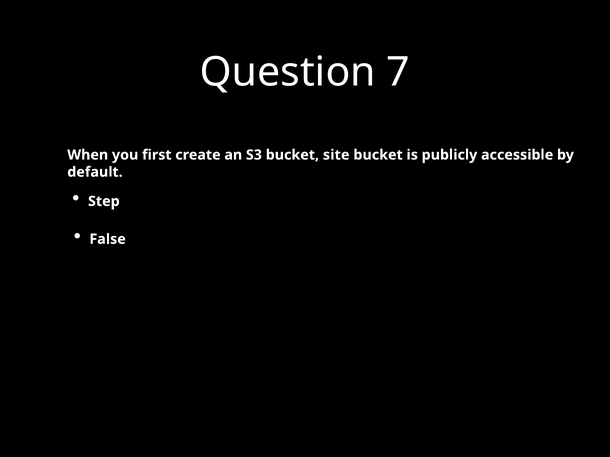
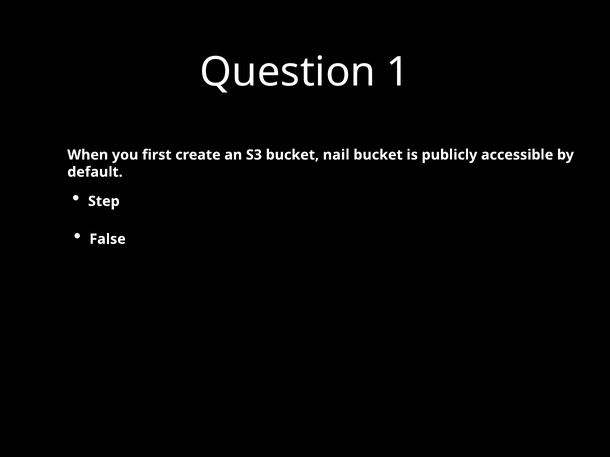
7: 7 -> 1
site: site -> nail
